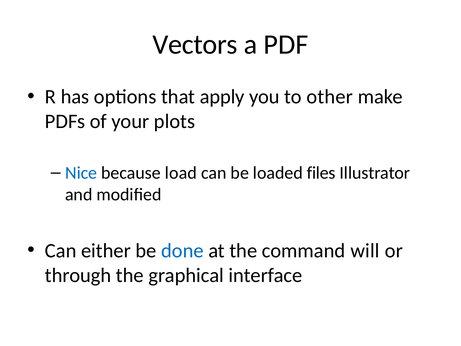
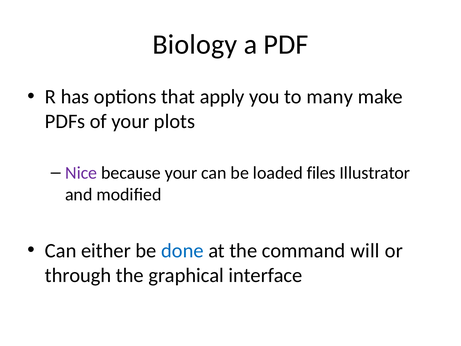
Vectors: Vectors -> Biology
other: other -> many
Nice colour: blue -> purple
because load: load -> your
